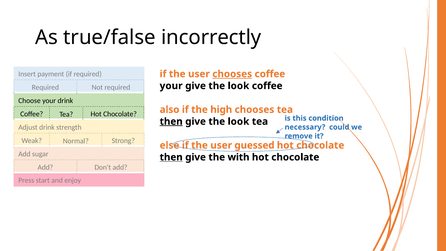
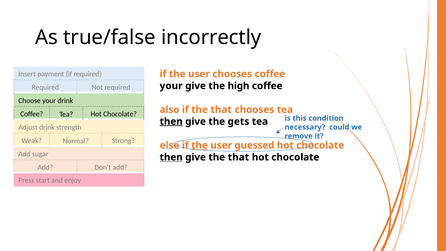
chooses at (232, 74) underline: present -> none
look at (238, 86): look -> high
if the high: high -> that
look at (238, 121): look -> gets
the at (200, 145) underline: none -> present
give the with: with -> that
